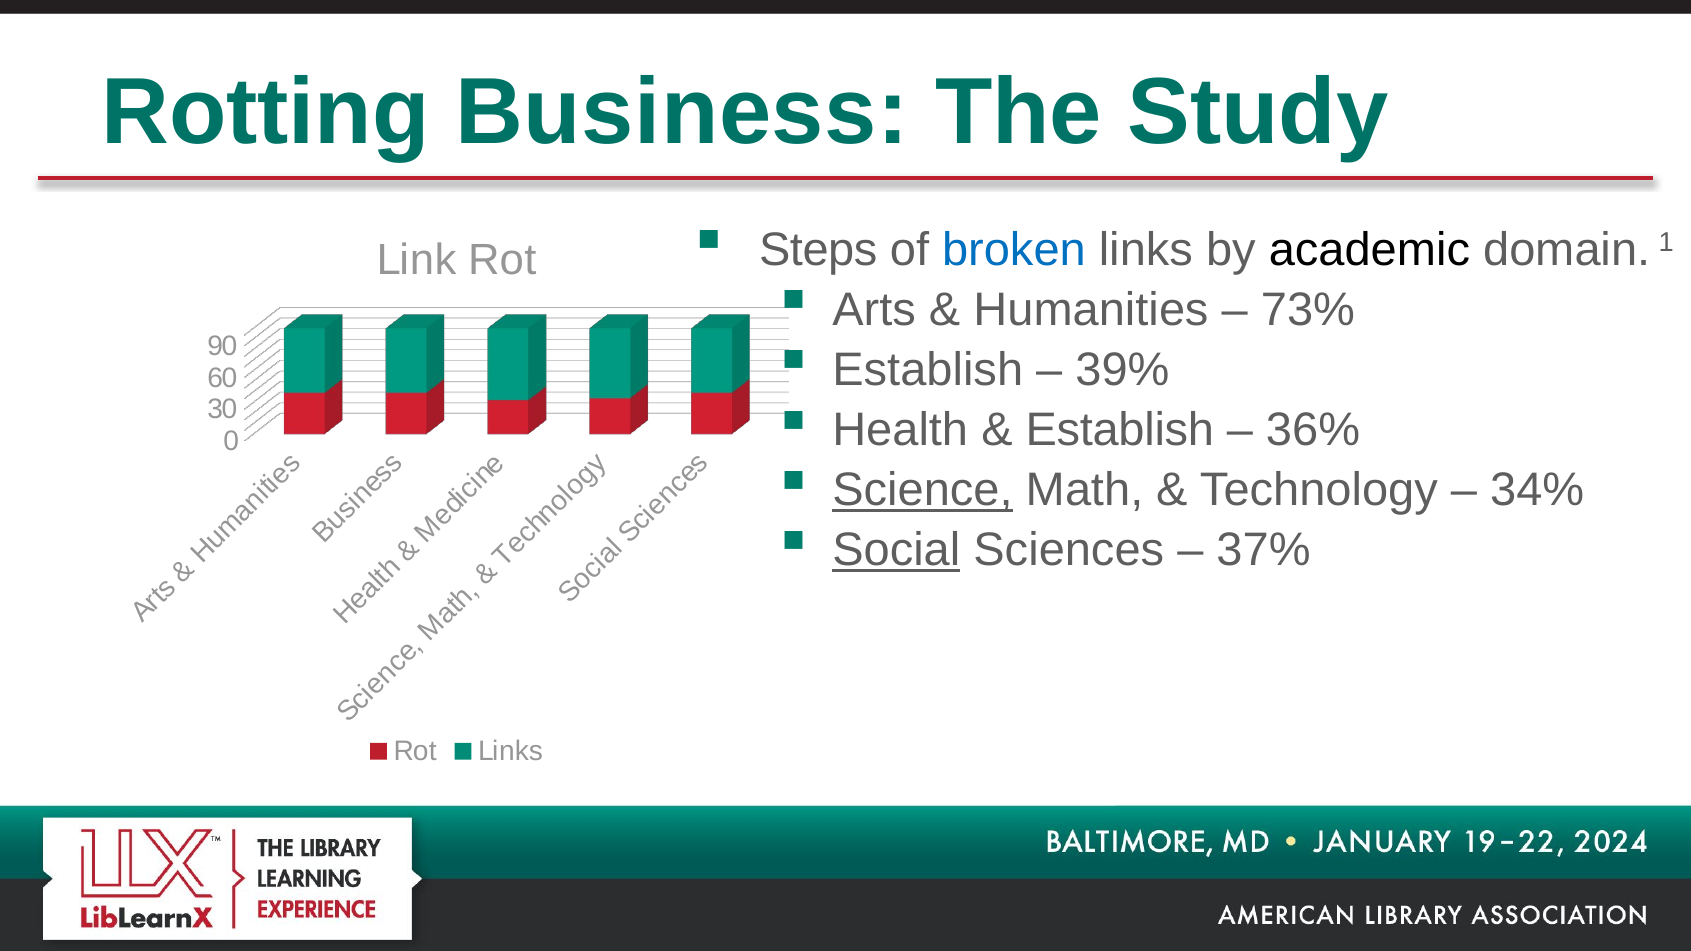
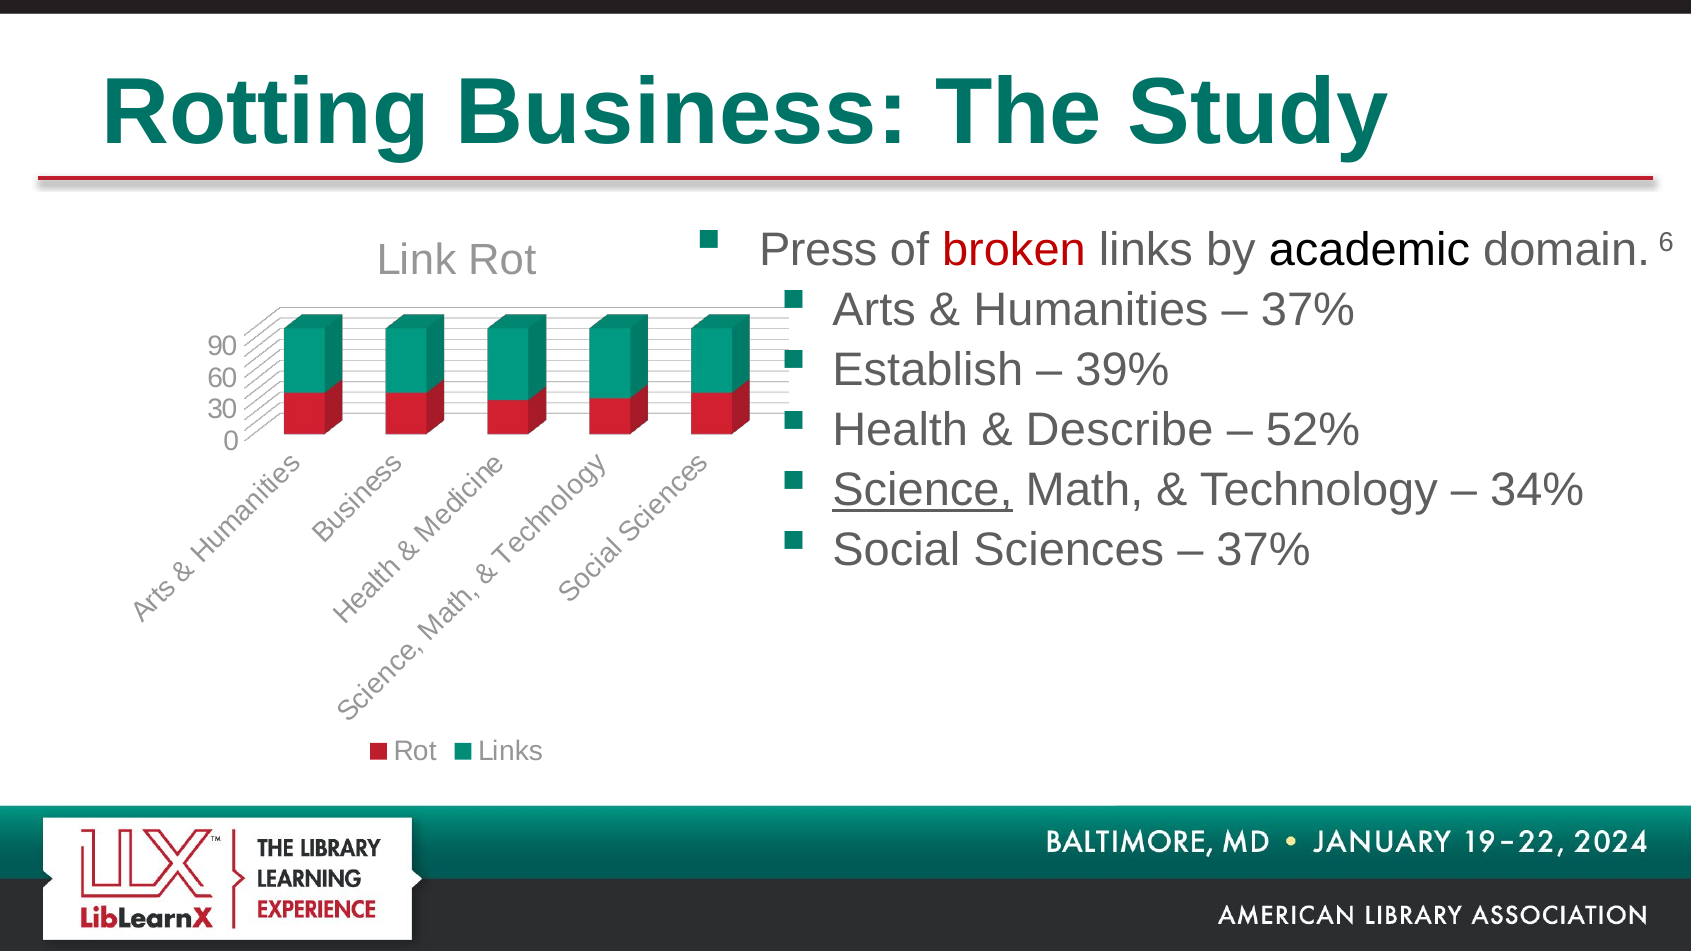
Steps: Steps -> Press
broken colour: blue -> red
1: 1 -> 6
73% at (1308, 310): 73% -> 37%
Establish at (1120, 430): Establish -> Describe
36%: 36% -> 52%
Social underline: present -> none
